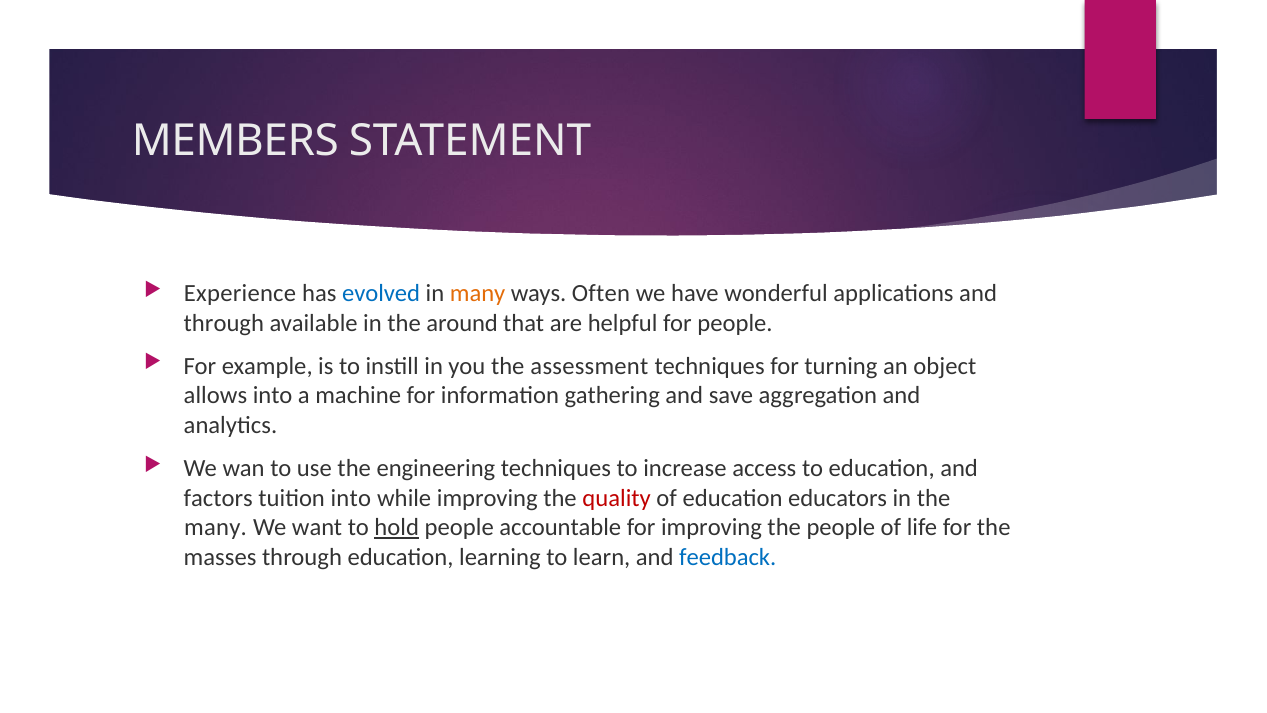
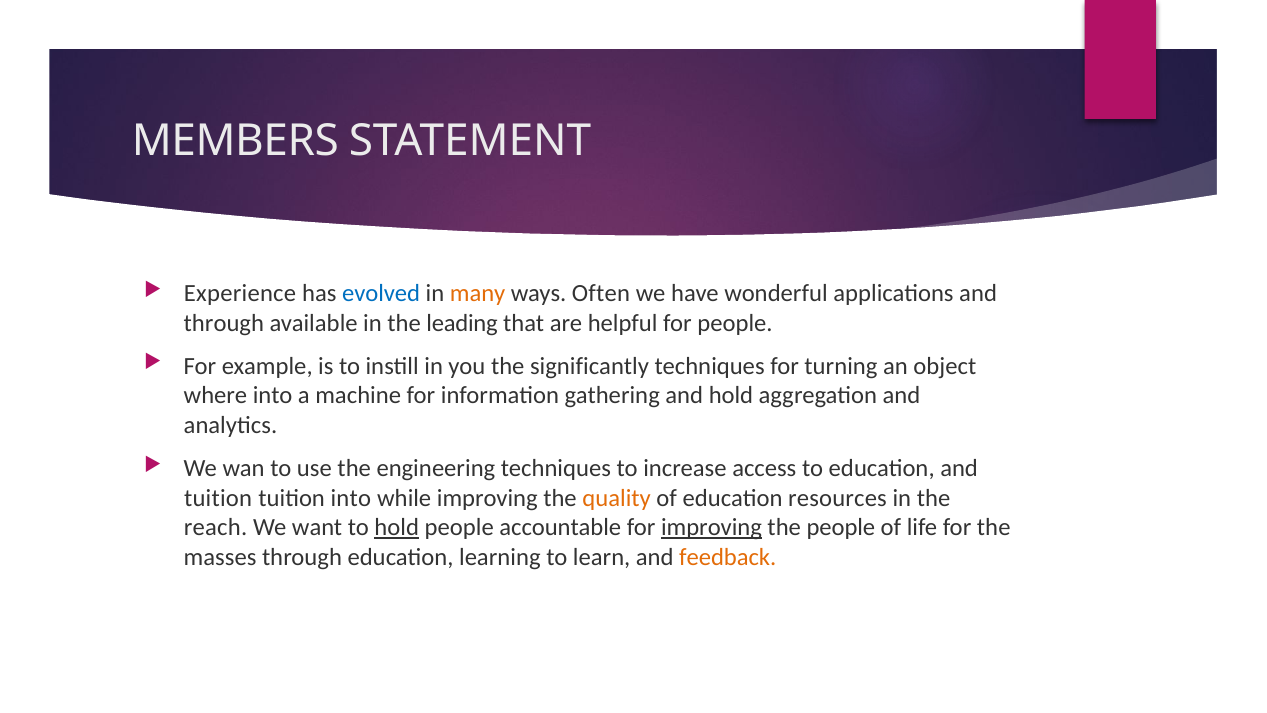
around: around -> leading
assessment: assessment -> significantly
allows: allows -> where
and save: save -> hold
factors at (218, 498): factors -> tuition
quality colour: red -> orange
educators: educators -> resources
many at (216, 527): many -> reach
improving at (711, 527) underline: none -> present
feedback colour: blue -> orange
